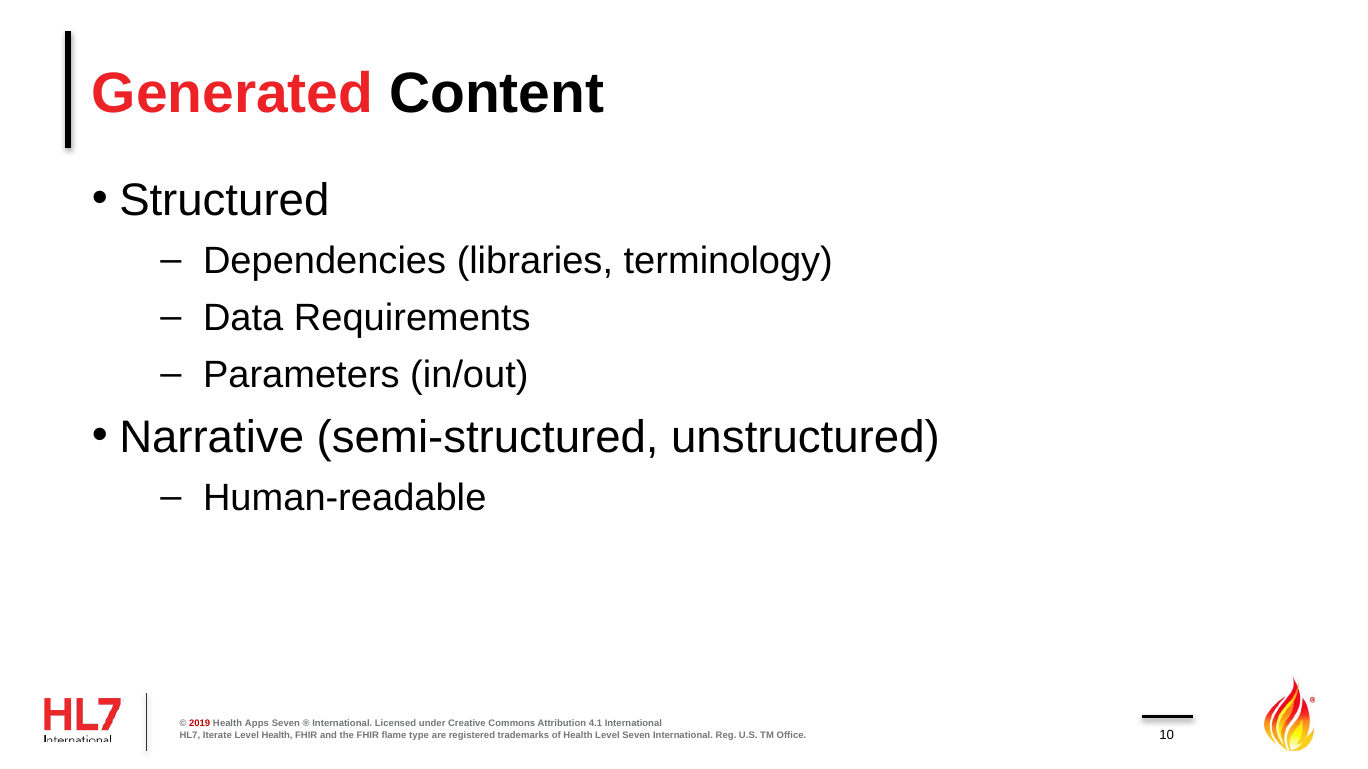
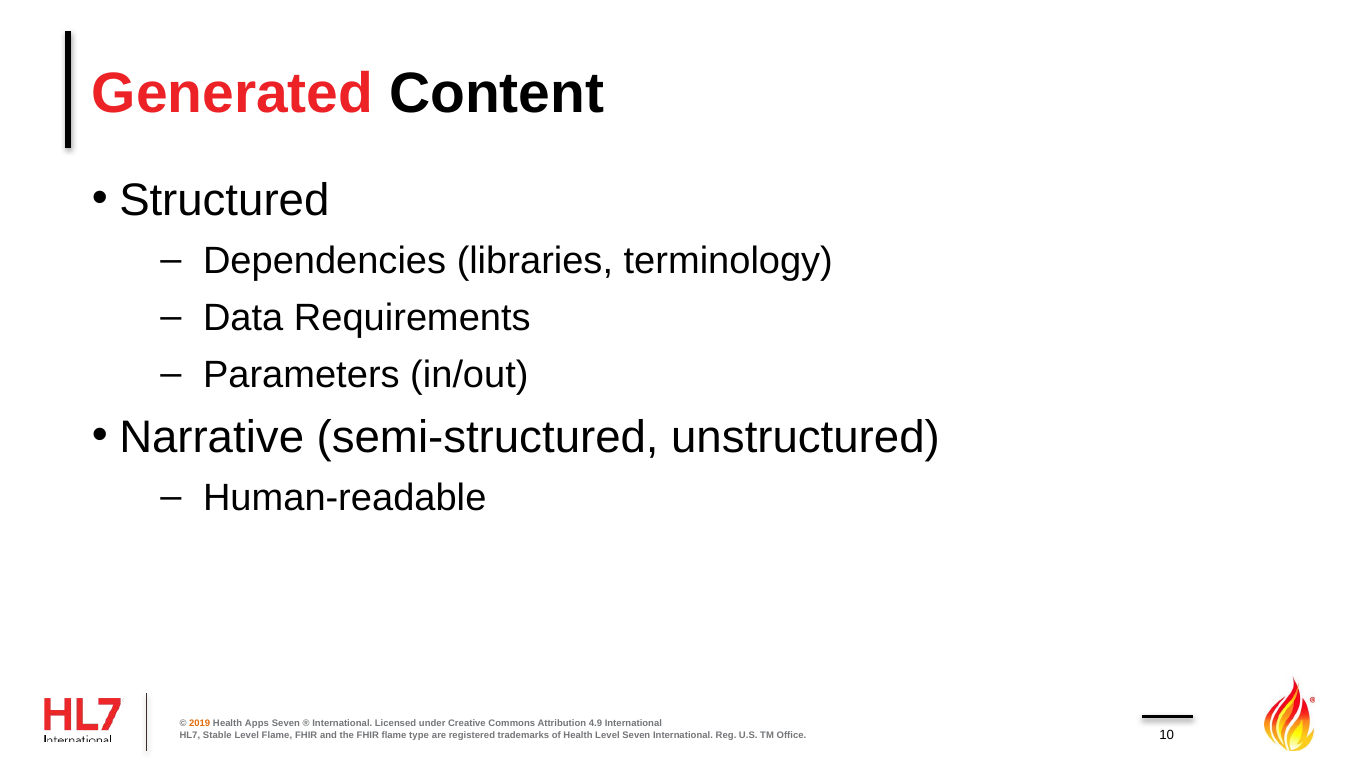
2019 colour: red -> orange
4.1: 4.1 -> 4.9
Iterate: Iterate -> Stable
Level Health: Health -> Flame
